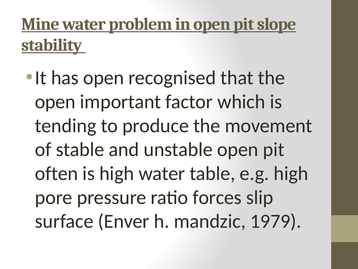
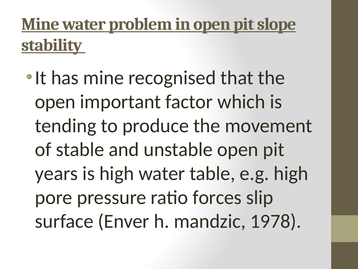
has open: open -> mine
often: often -> years
1979: 1979 -> 1978
